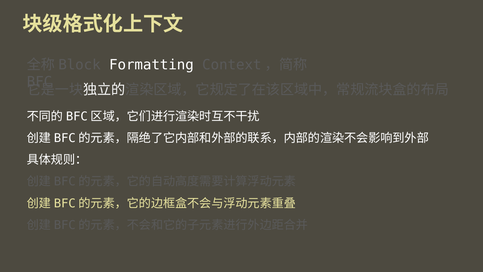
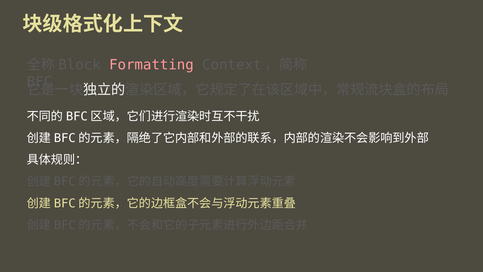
Formatting colour: white -> pink
